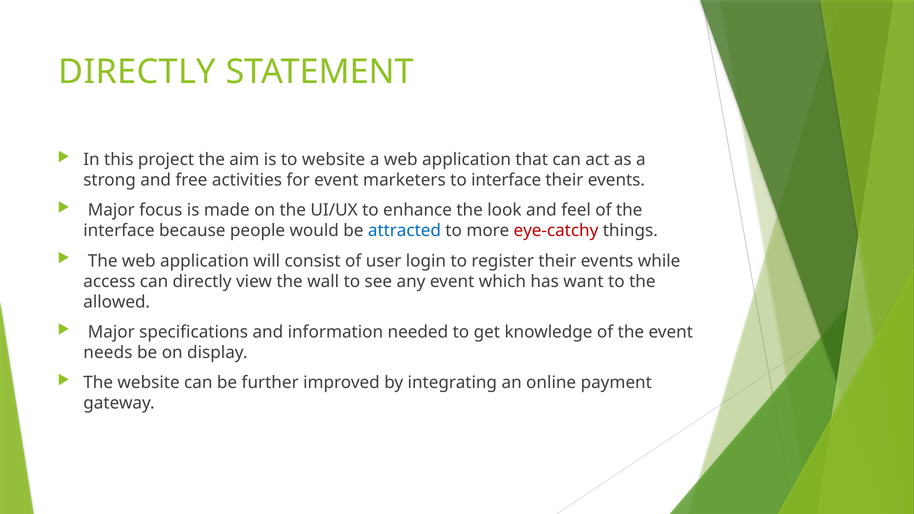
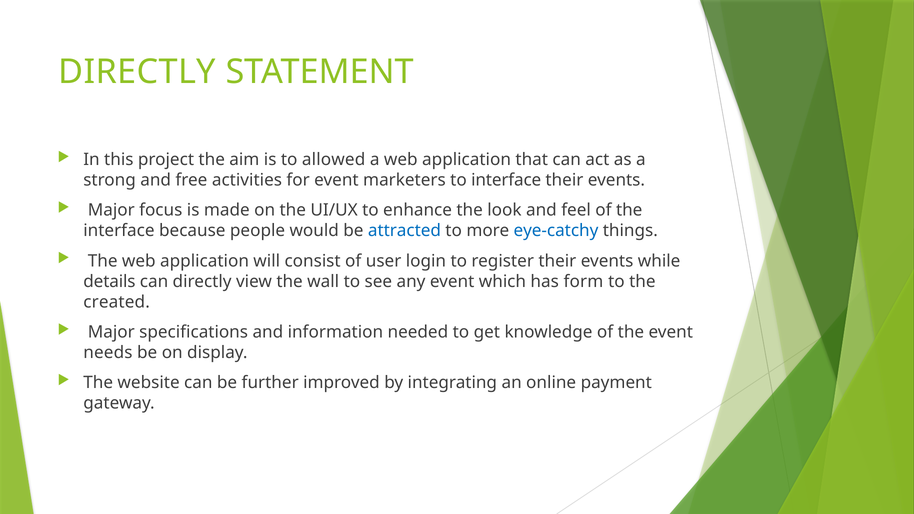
to website: website -> allowed
eye-catchy colour: red -> blue
access: access -> details
want: want -> form
allowed: allowed -> created
